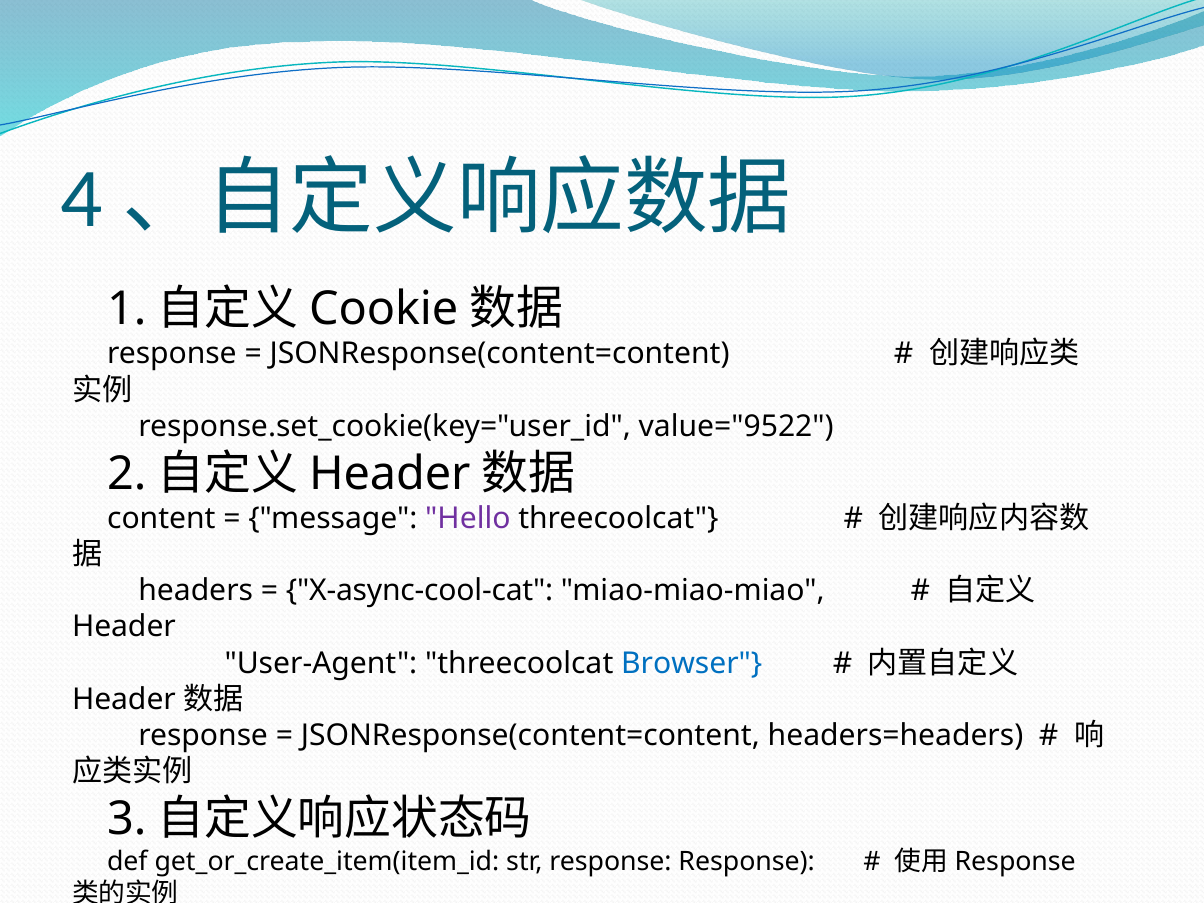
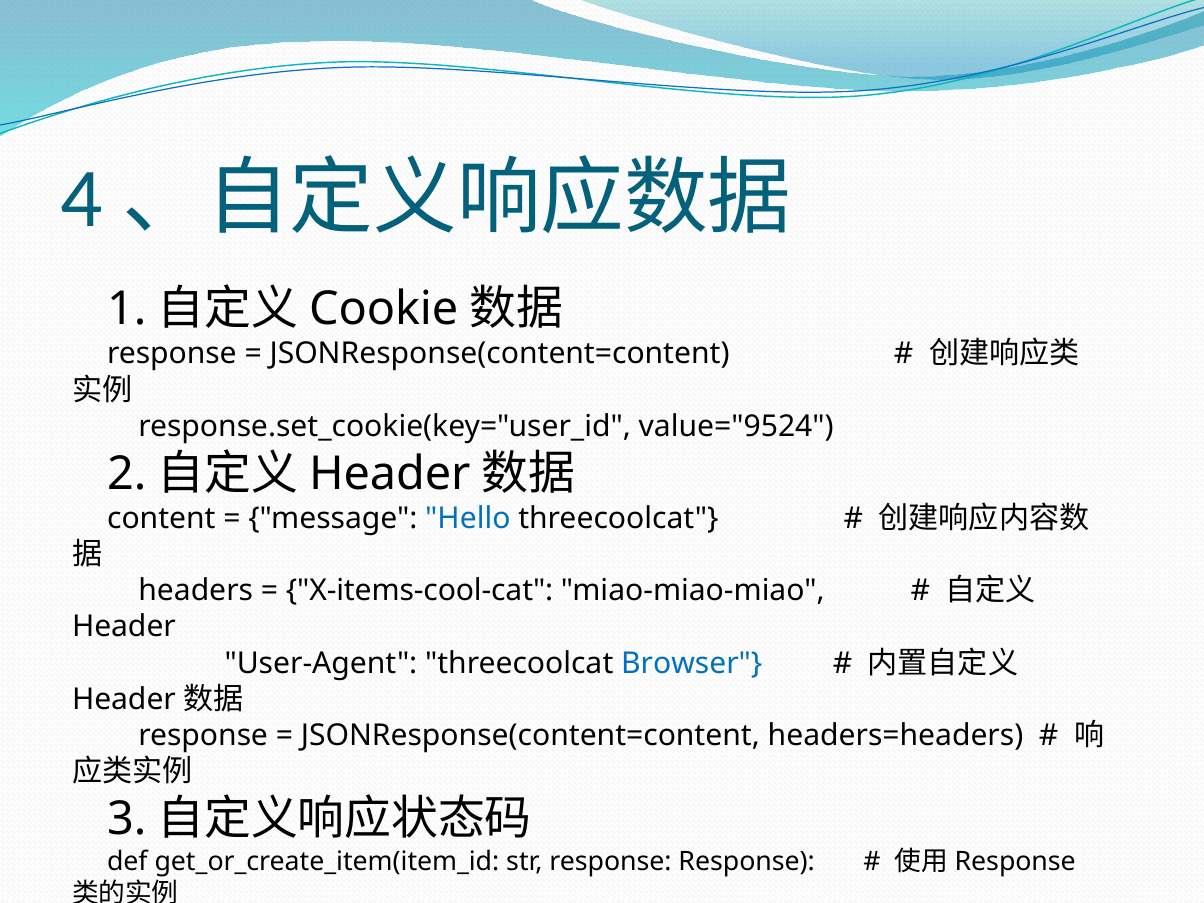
value="9522: value="9522 -> value="9524
Hello colour: purple -> blue
X-async-cool-cat: X-async-cool-cat -> X-items-cool-cat
